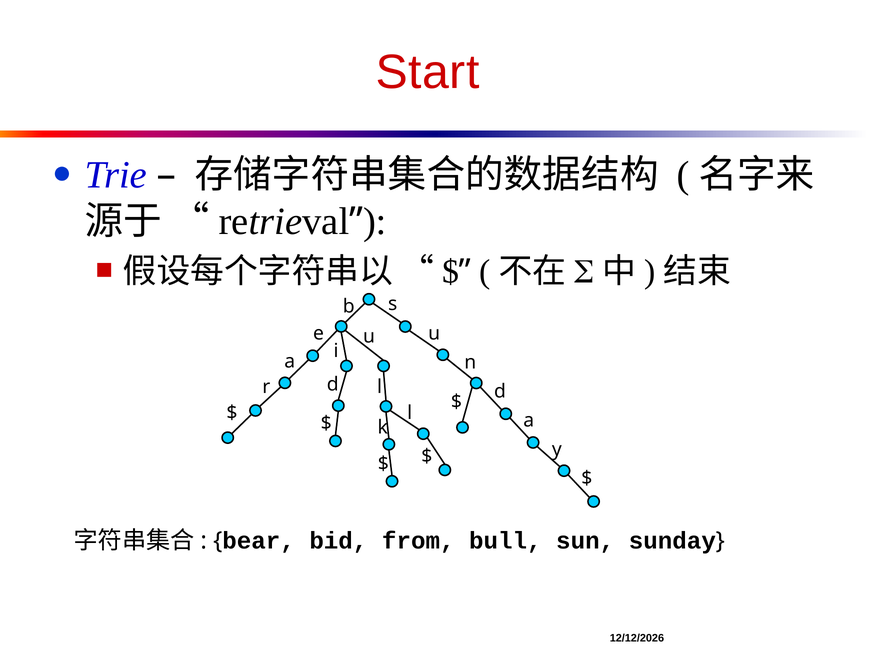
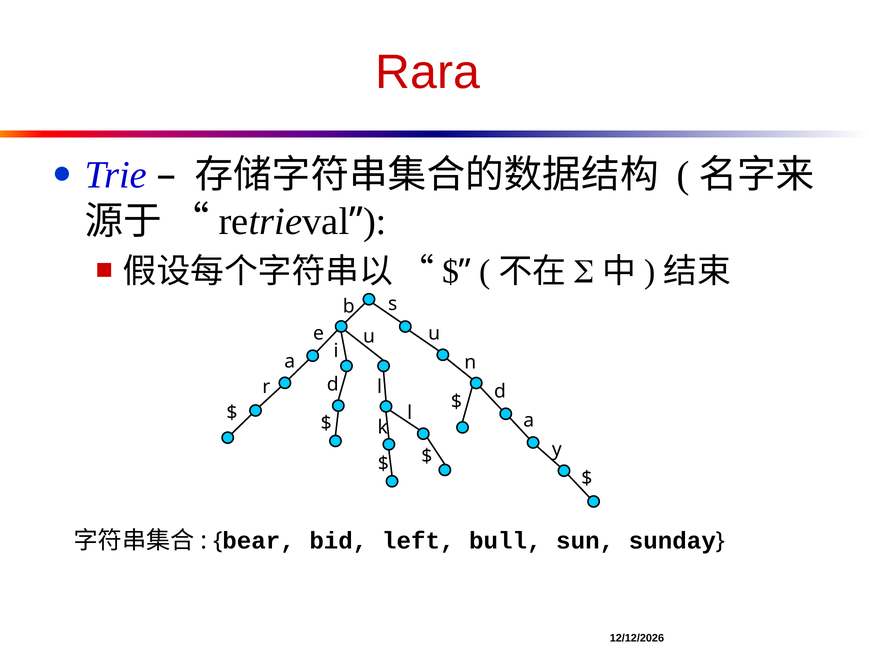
Start: Start -> Rara
from: from -> left
